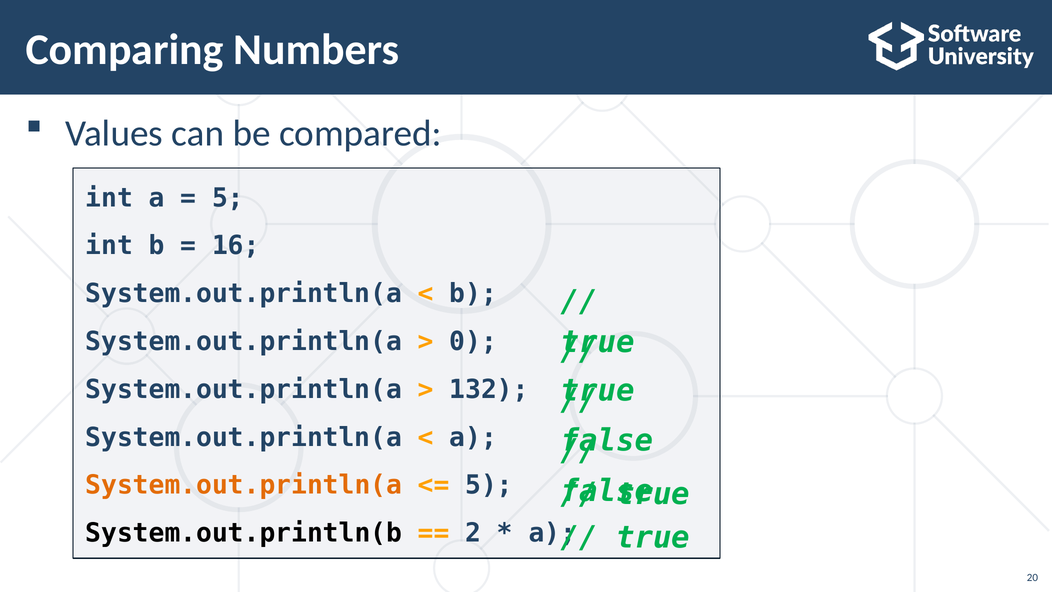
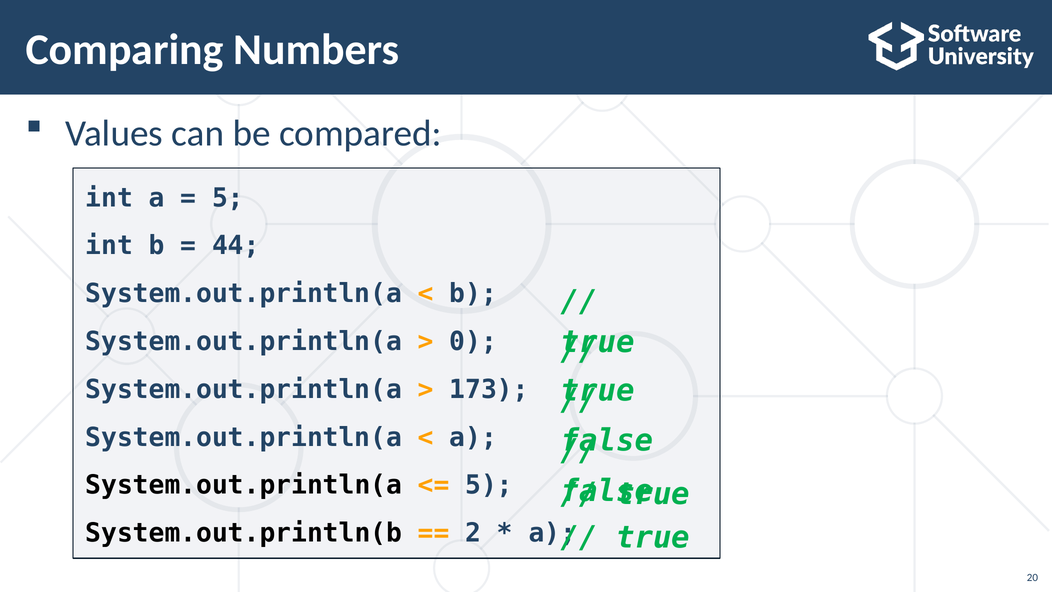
16: 16 -> 44
132: 132 -> 173
System.out.println(a at (244, 485) colour: orange -> black
